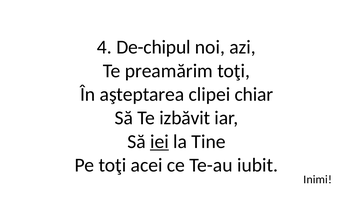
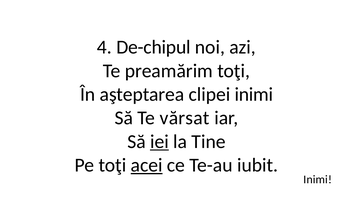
clipei chiar: chiar -> inimi
izbăvit: izbăvit -> vărsat
acei underline: none -> present
